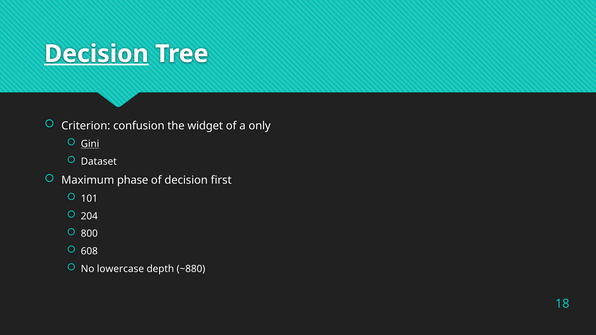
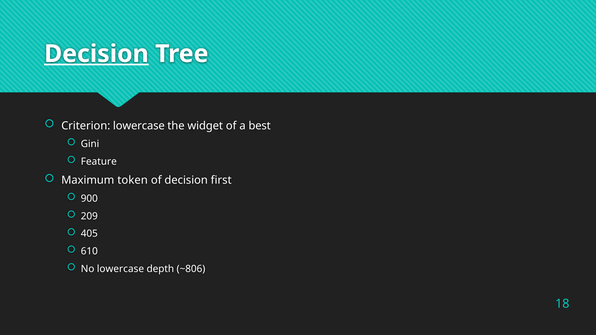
Criterion confusion: confusion -> lowercase
only: only -> best
Gini underline: present -> none
Dataset: Dataset -> Feature
phase: phase -> token
101: 101 -> 900
204: 204 -> 209
800: 800 -> 405
608: 608 -> 610
~880: ~880 -> ~806
